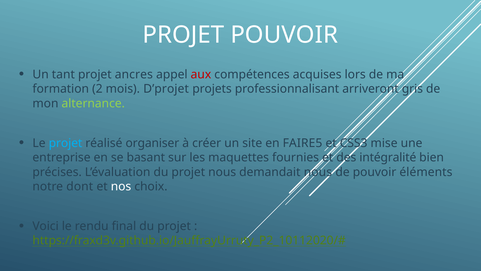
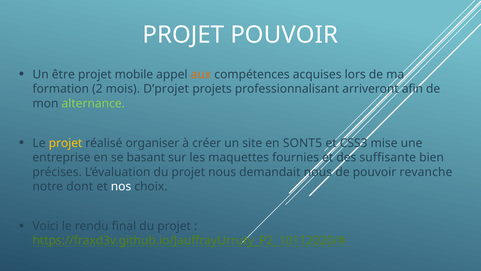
tant: tant -> être
ancres: ancres -> mobile
aux colour: red -> orange
gris: gris -> afin
projet at (66, 143) colour: light blue -> yellow
FAIRE5: FAIRE5 -> SONT5
intégralité: intégralité -> suffisante
éléments: éléments -> revanche
